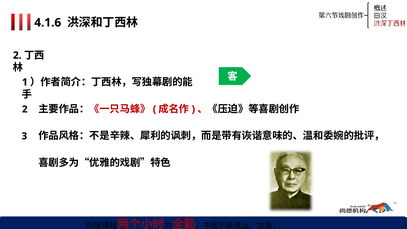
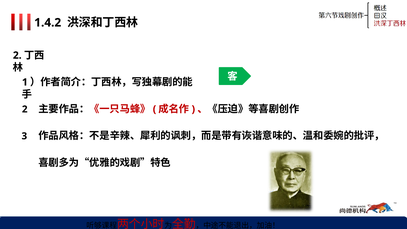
4.1.6: 4.1.6 -> 1.4.2
